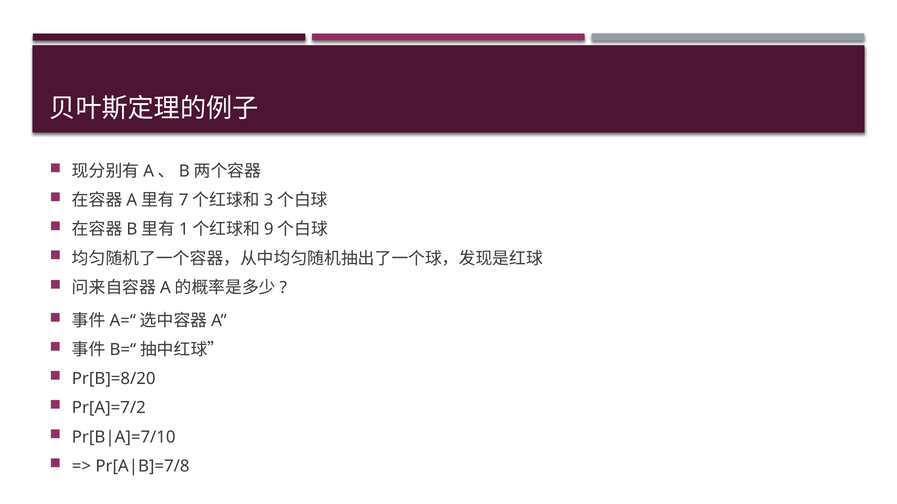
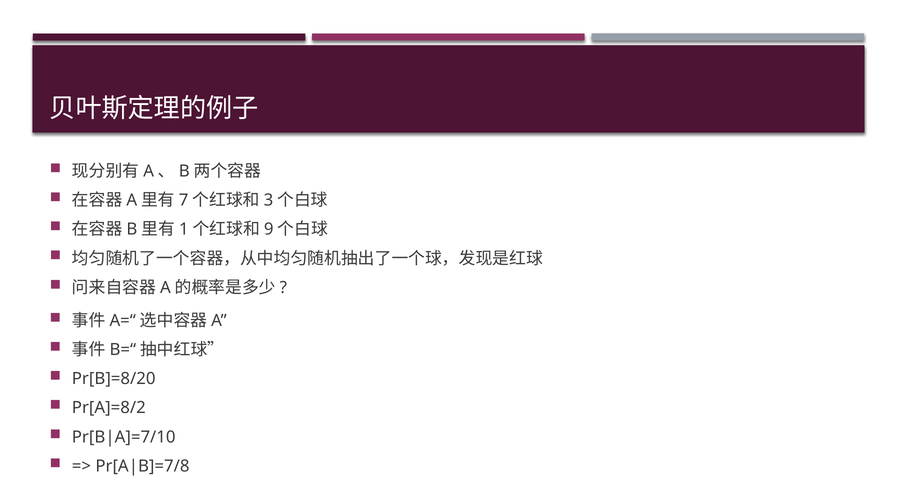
Pr[A]=7/2: Pr[A]=7/2 -> Pr[A]=8/2
